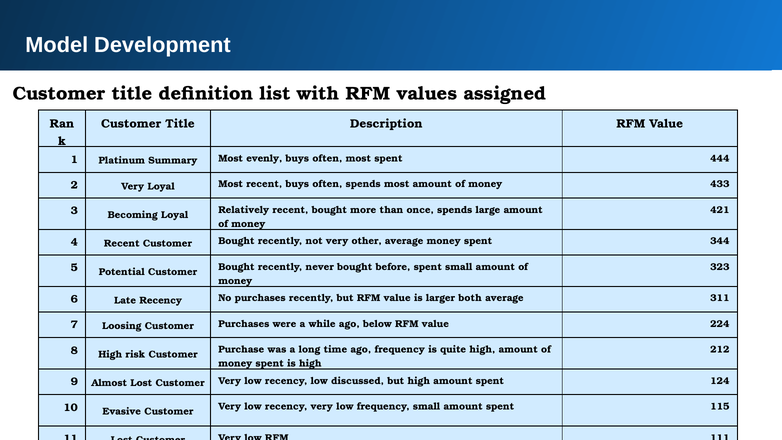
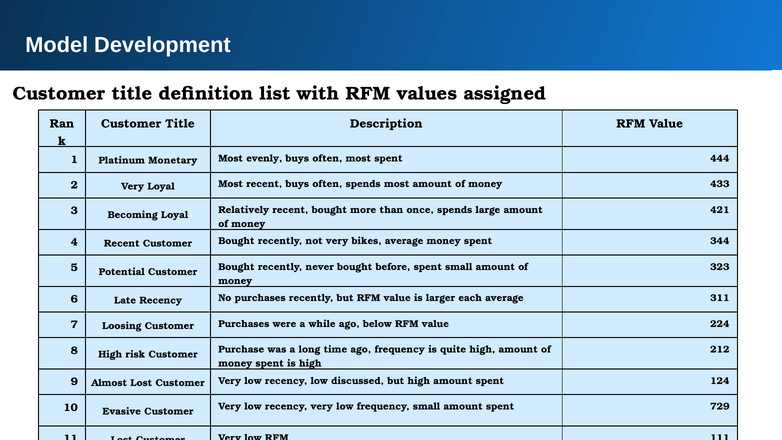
Summary: Summary -> Monetary
other: other -> bikes
both: both -> each
115: 115 -> 729
